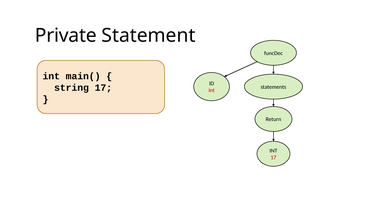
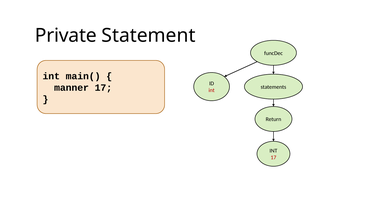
string: string -> manner
